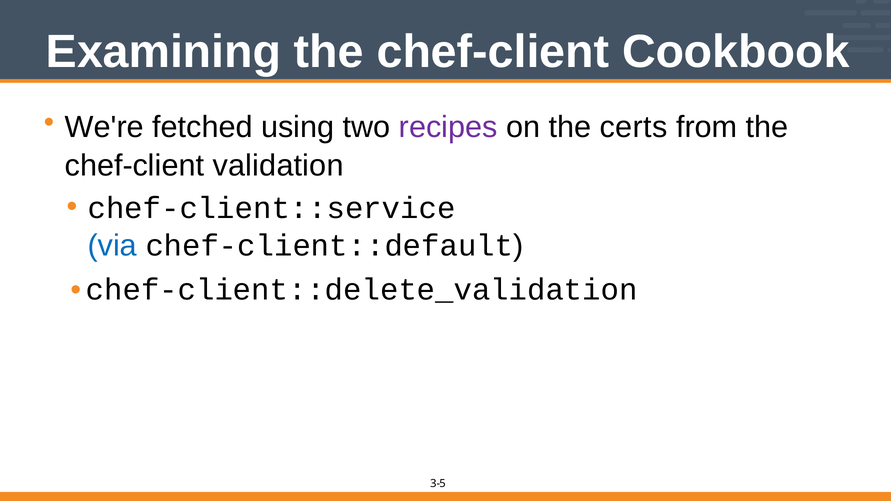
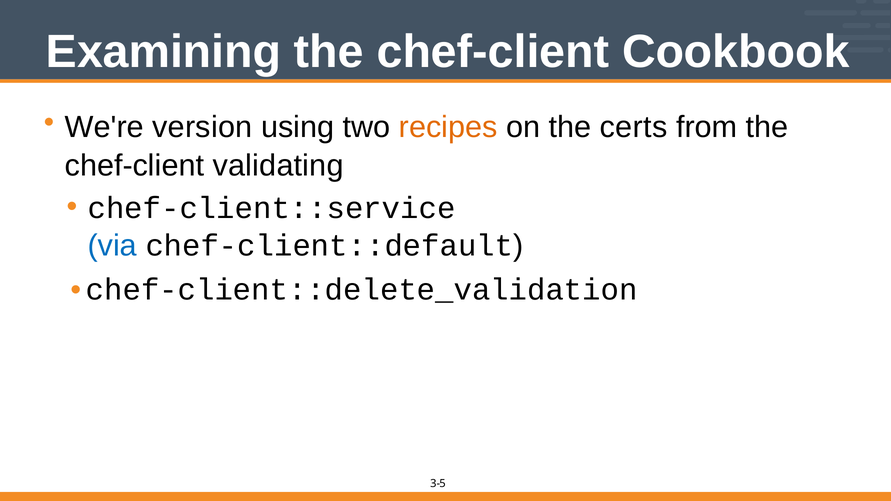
fetched: fetched -> version
recipes colour: purple -> orange
validation: validation -> validating
